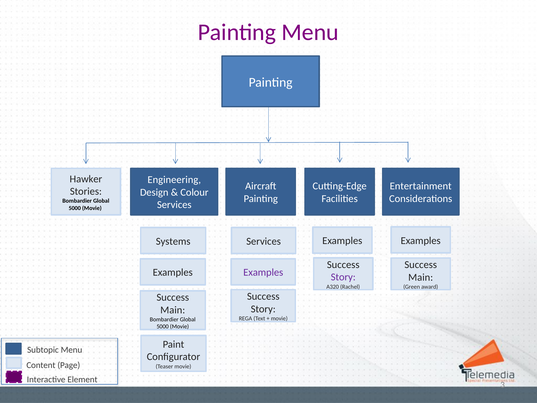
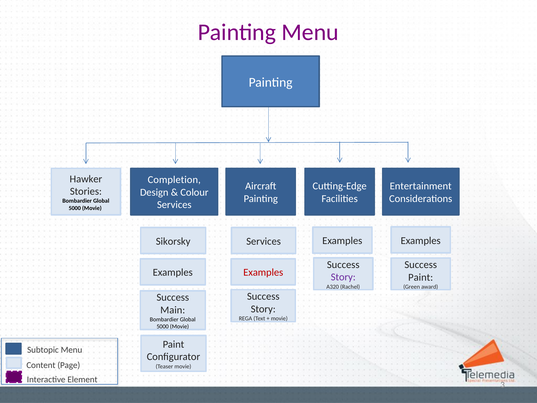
Engineering: Engineering -> Completion
Systems: Systems -> Sikorsky
Examples at (263, 272) colour: purple -> red
Main at (421, 277): Main -> Paint
